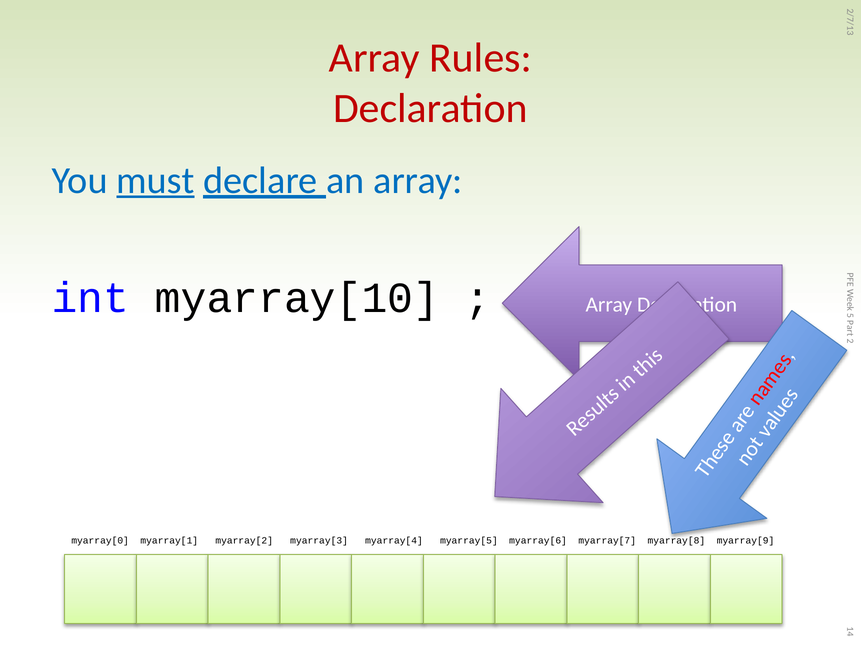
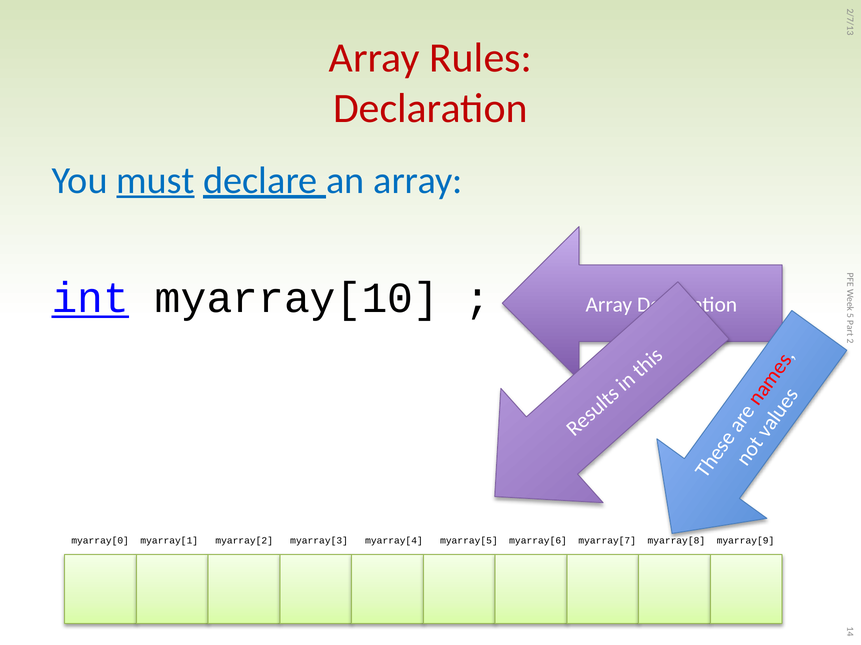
int underline: none -> present
